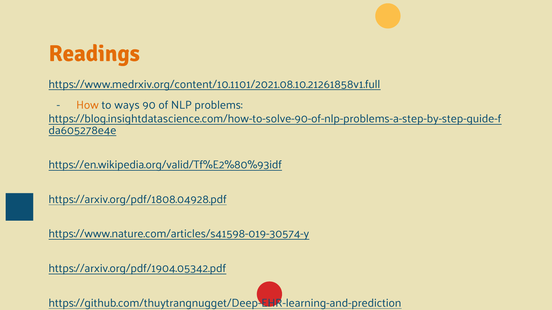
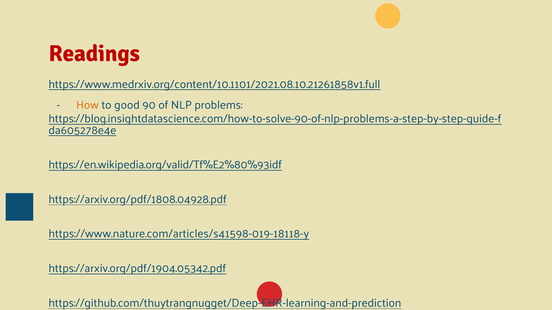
Readings colour: orange -> red
ways: ways -> good
https://www.nature.com/articles/s41598-019-30574-y: https://www.nature.com/articles/s41598-019-30574-y -> https://www.nature.com/articles/s41598-019-18118-y
